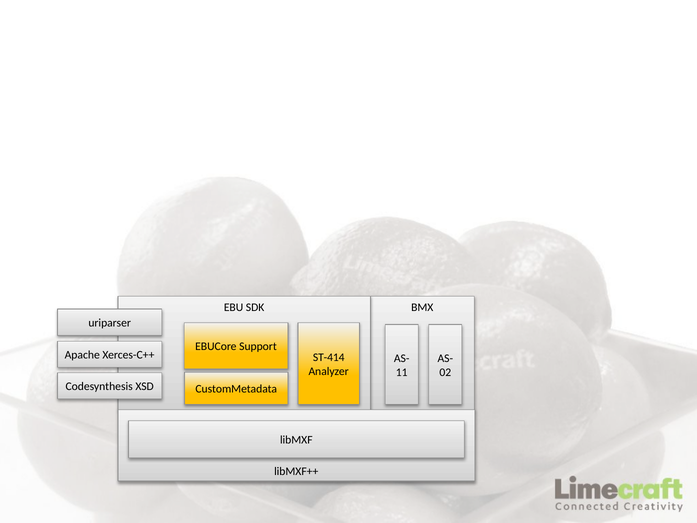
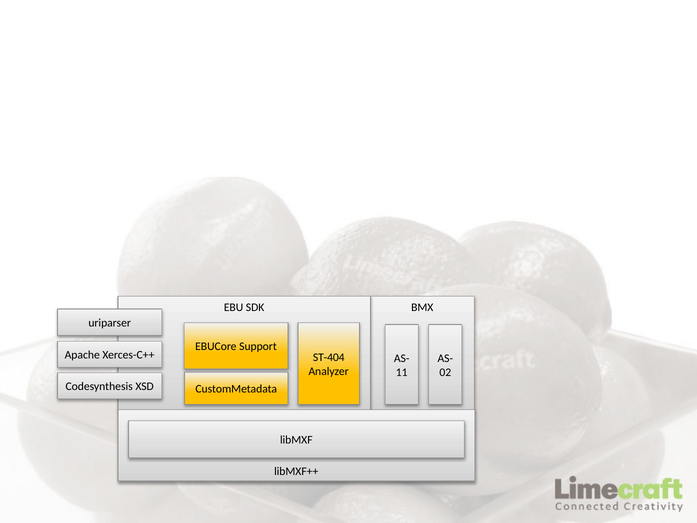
ST-414: ST-414 -> ST-404
